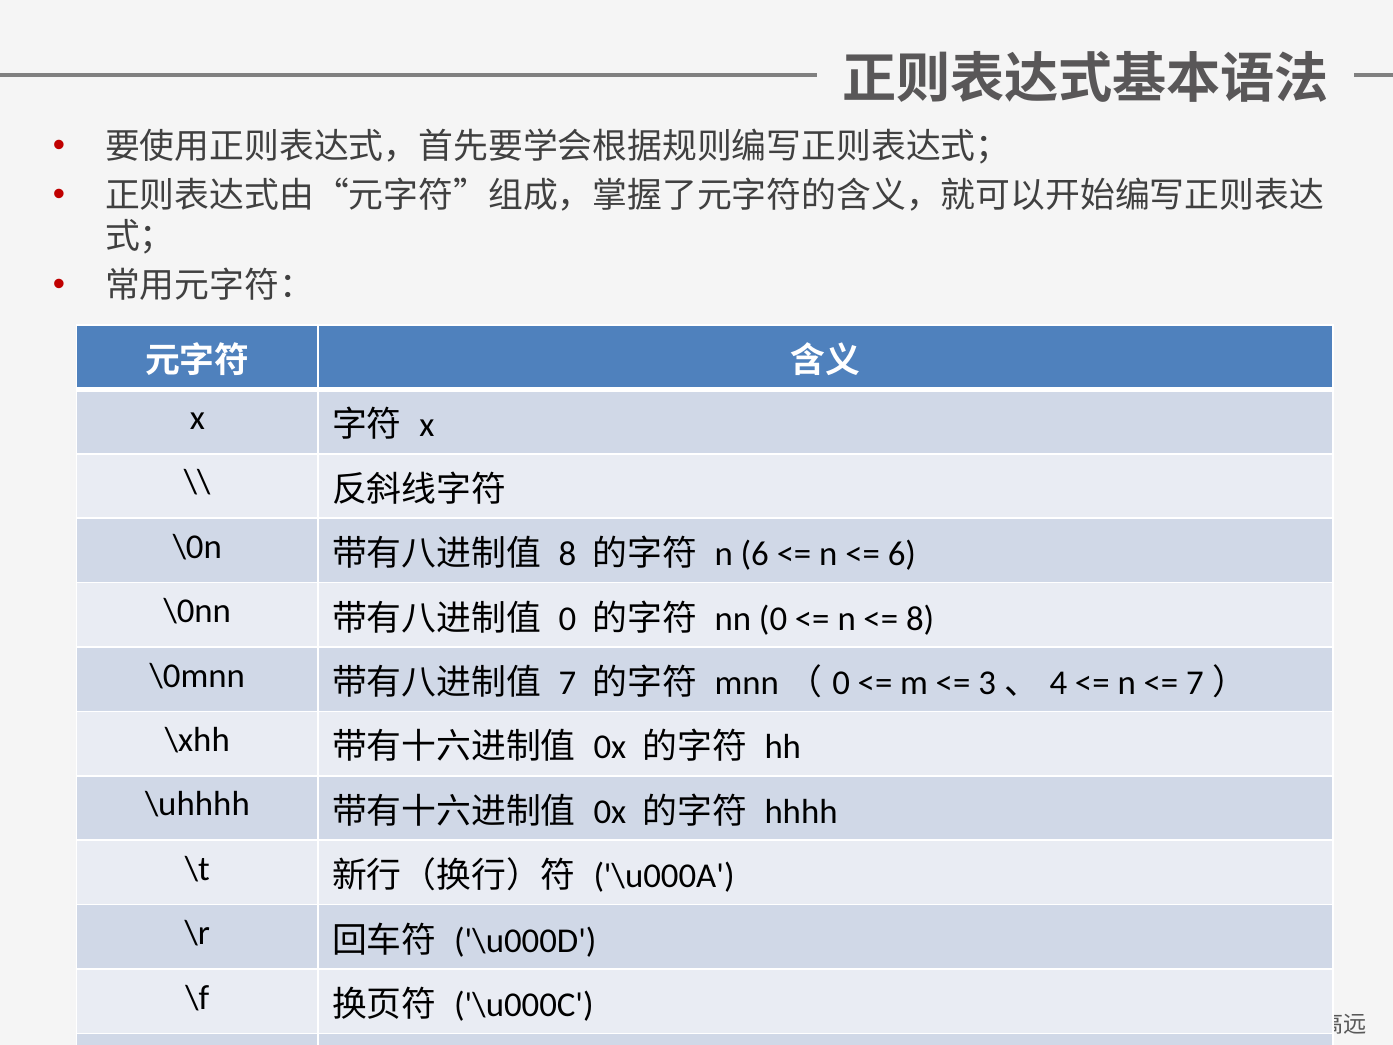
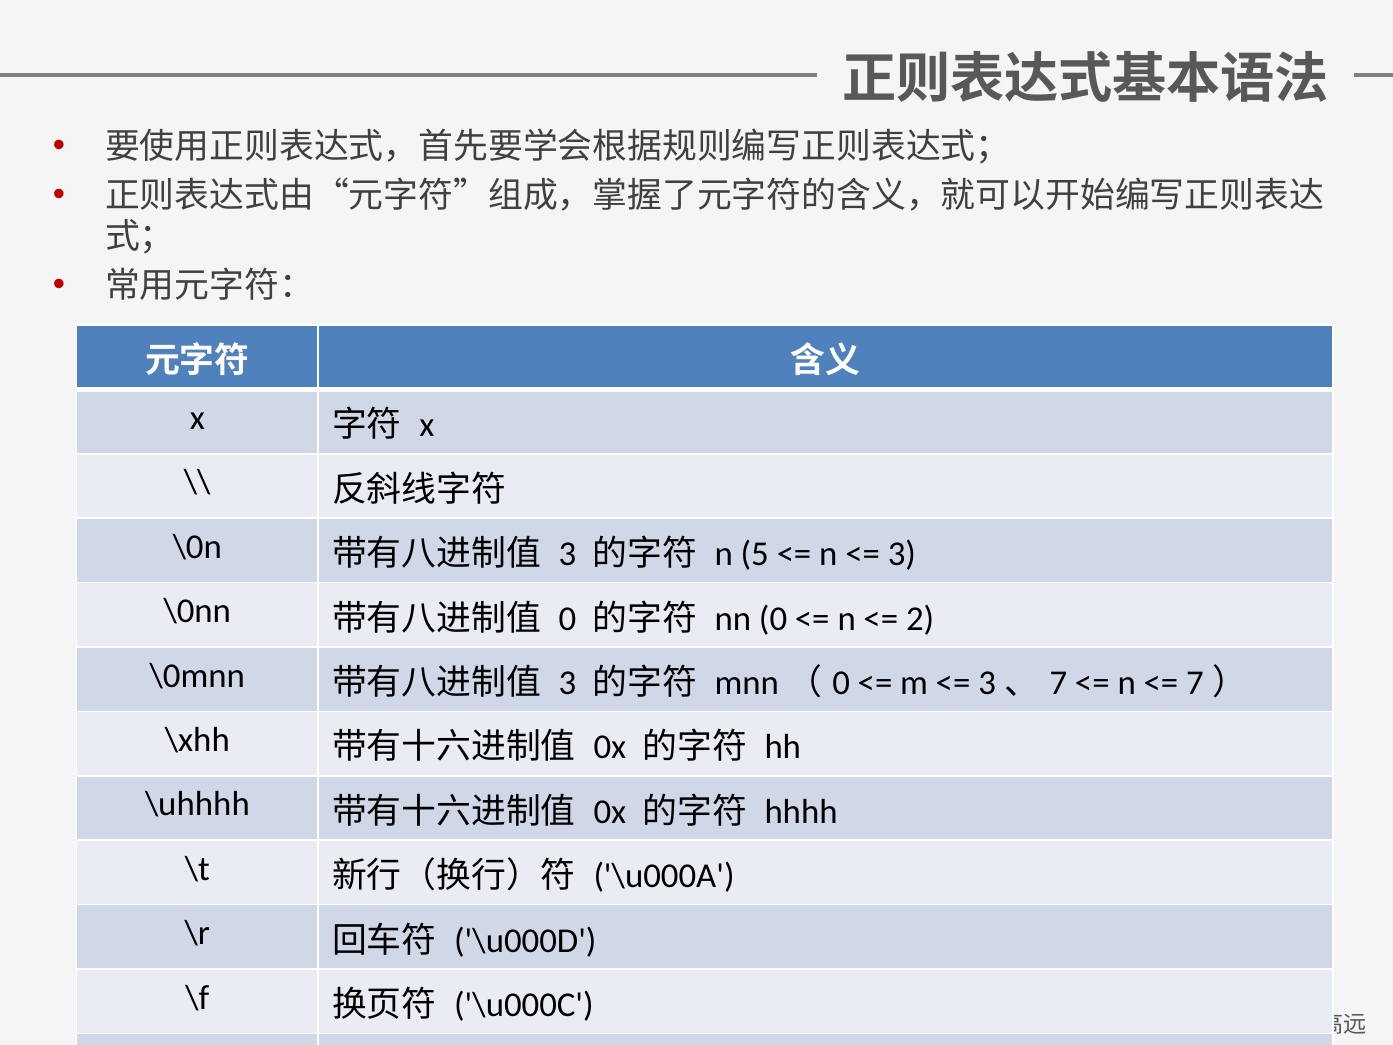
8 at (567, 554): 8 -> 3
n 6: 6 -> 5
6 at (902, 554): 6 -> 3
8 at (920, 618): 8 -> 2
7 at (567, 683): 7 -> 3
4 at (1058, 683): 4 -> 7
